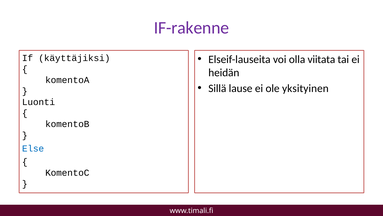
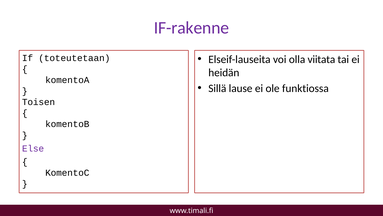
käyttäjiksi: käyttäjiksi -> toteutetaan
yksityinen: yksityinen -> funktiossa
Luonti: Luonti -> Toisen
Else colour: blue -> purple
